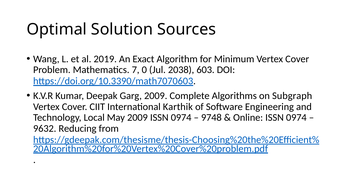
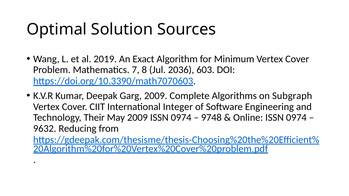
0: 0 -> 8
2038: 2038 -> 2036
Karthik: Karthik -> Integer
Local: Local -> Their
